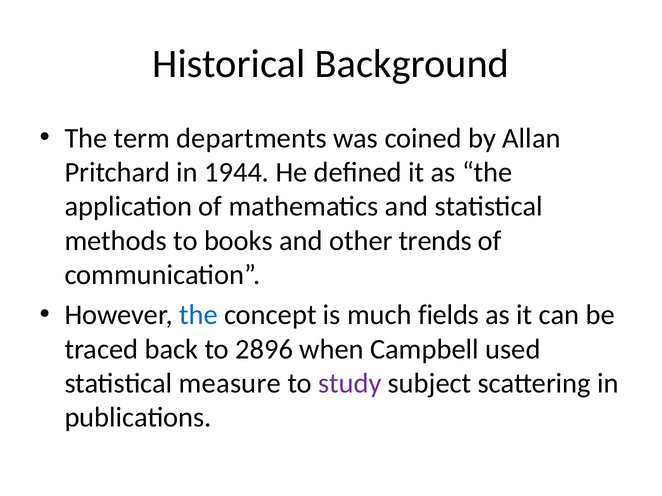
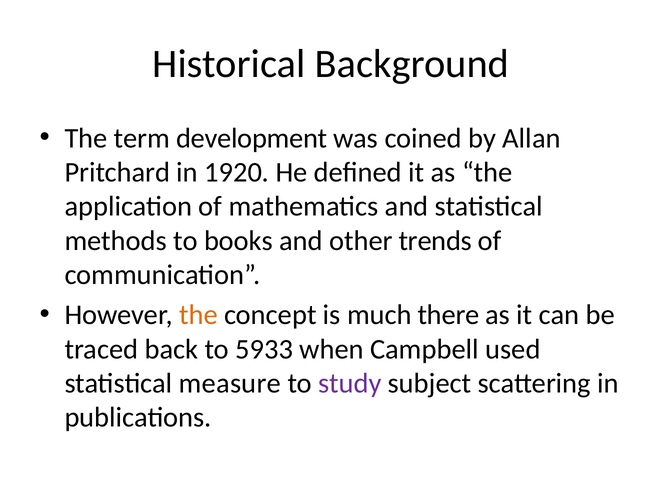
departments: departments -> development
1944: 1944 -> 1920
the at (198, 315) colour: blue -> orange
fields: fields -> there
2896: 2896 -> 5933
